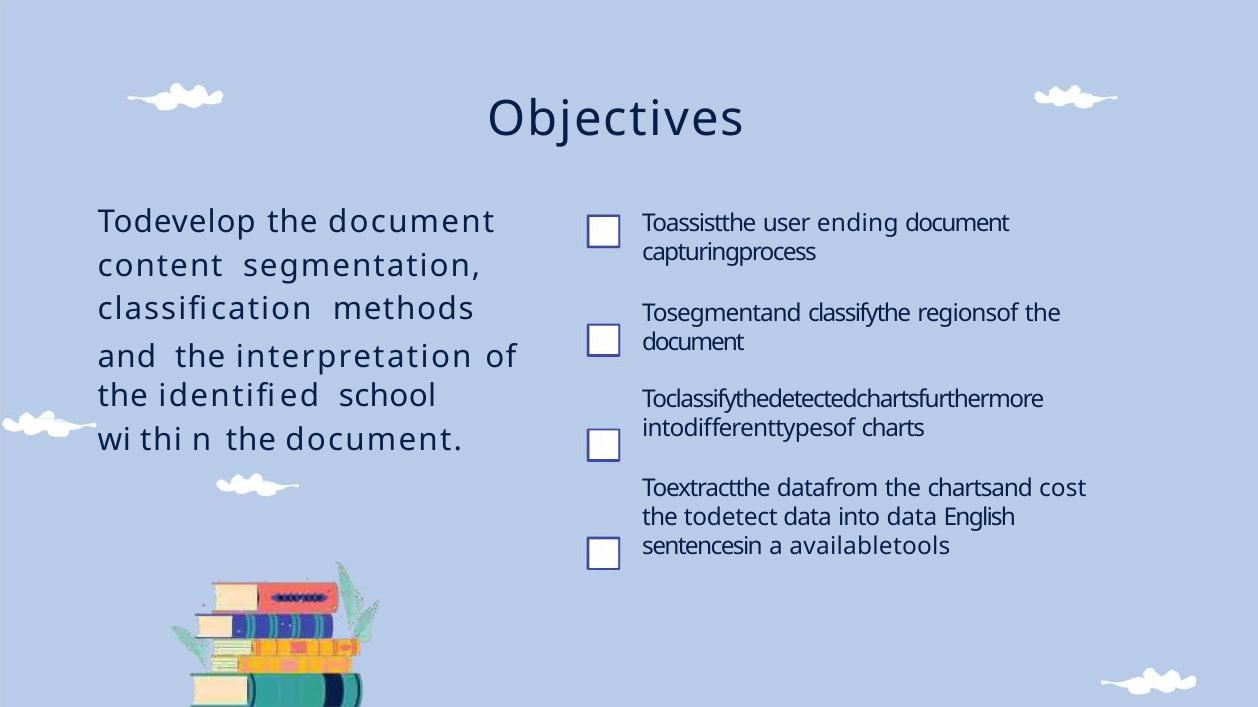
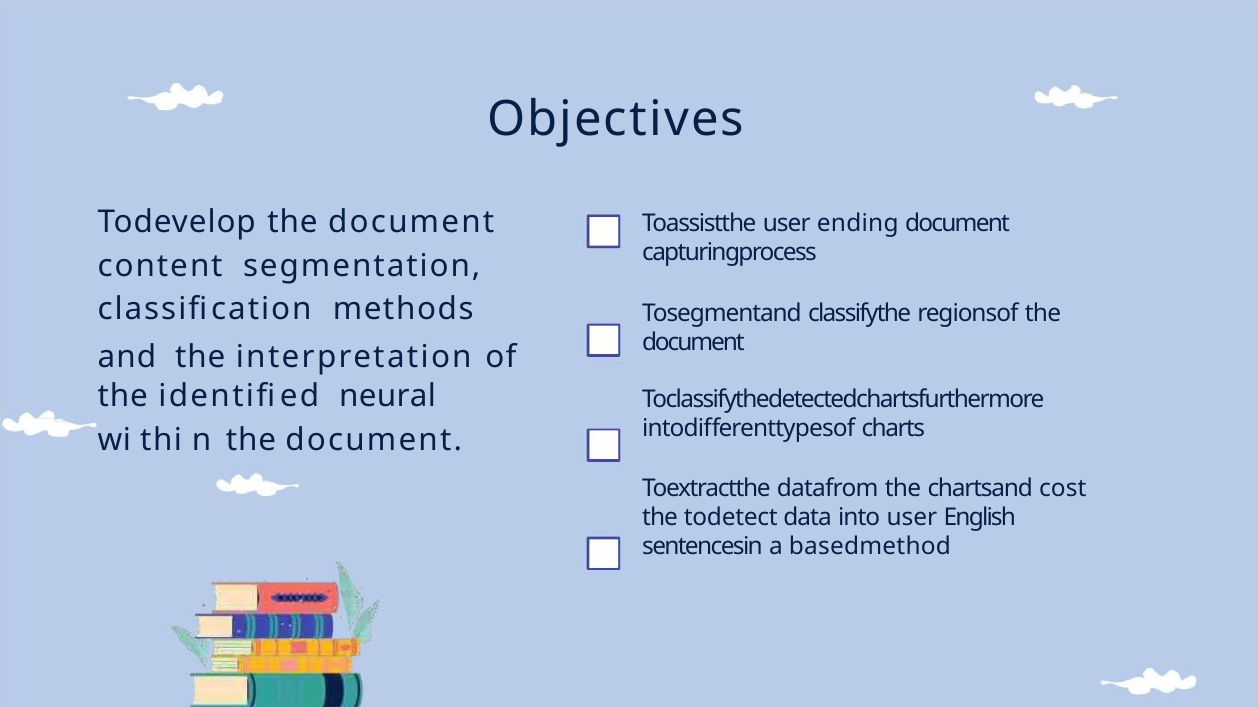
school: school -> neural
into data: data -> user
availabletools: availabletools -> basedmethod
